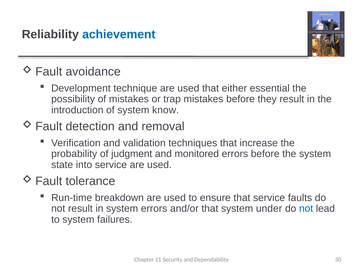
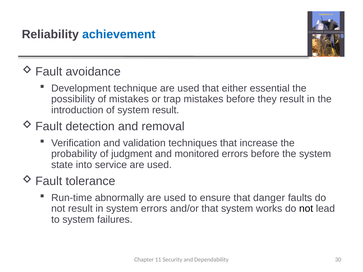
system know: know -> result
breakdown: breakdown -> abnormally
that service: service -> danger
under: under -> works
not at (306, 209) colour: blue -> black
